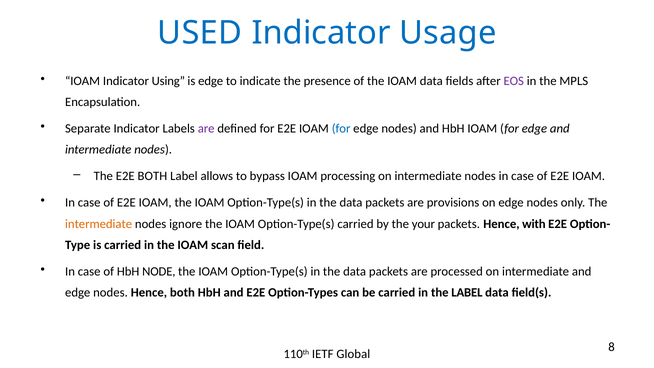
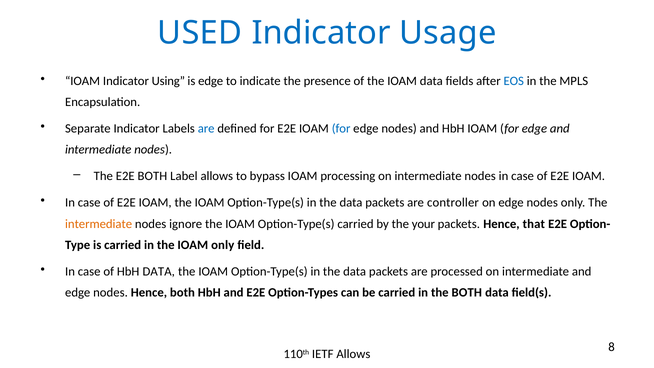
EOS colour: purple -> blue
are at (206, 129) colour: purple -> blue
provisions: provisions -> controller
with: with -> that
IOAM scan: scan -> only
HbH NODE: NODE -> DATA
the LABEL: LABEL -> BOTH
IETF Global: Global -> Allows
